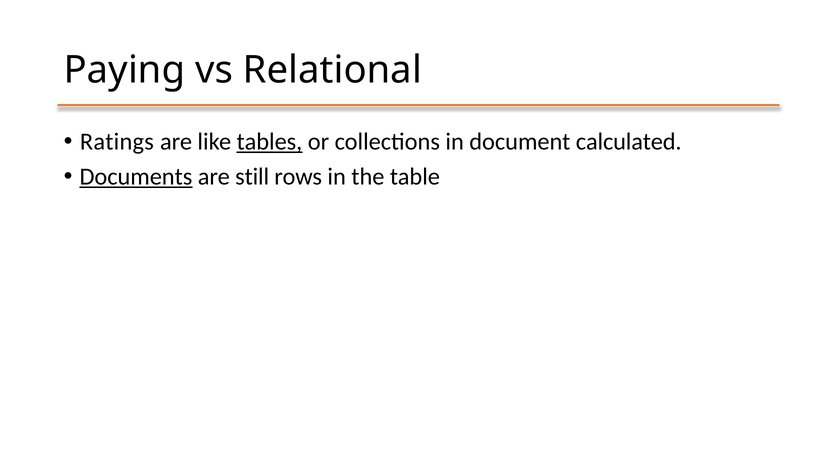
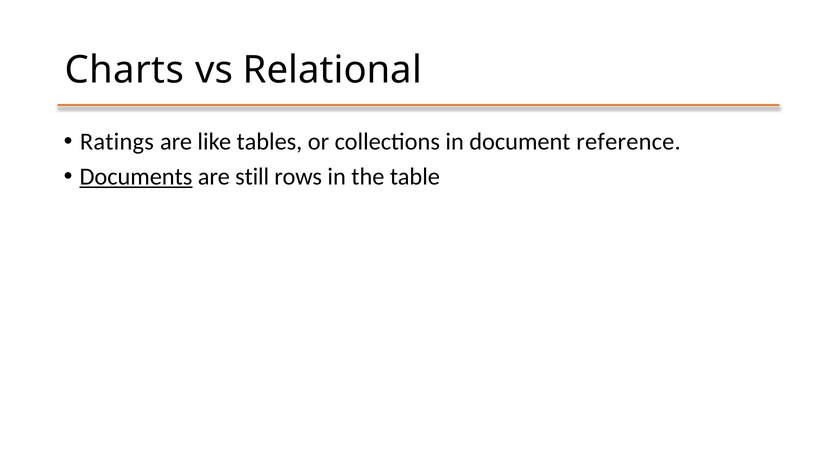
Paying: Paying -> Charts
tables underline: present -> none
calculated: calculated -> reference
